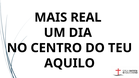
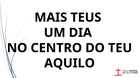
REAL: REAL -> TEUS
